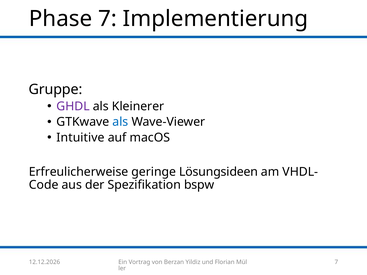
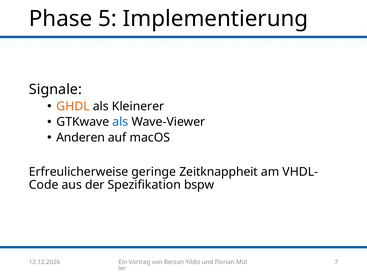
Phase 7: 7 -> 5
Gruppe: Gruppe -> Signale
GHDL colour: purple -> orange
Intuitive: Intuitive -> Anderen
Lösungsideen: Lösungsideen -> Zeitknappheit
